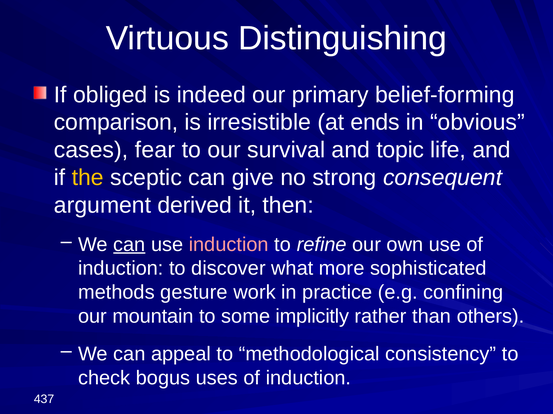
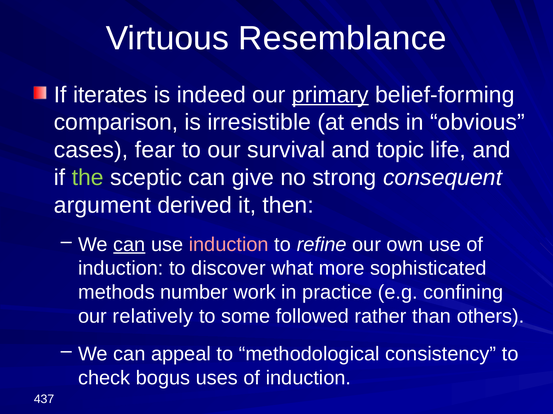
Distinguishing: Distinguishing -> Resemblance
obliged: obliged -> iterates
primary underline: none -> present
the colour: yellow -> light green
gesture: gesture -> number
mountain: mountain -> relatively
implicitly: implicitly -> followed
